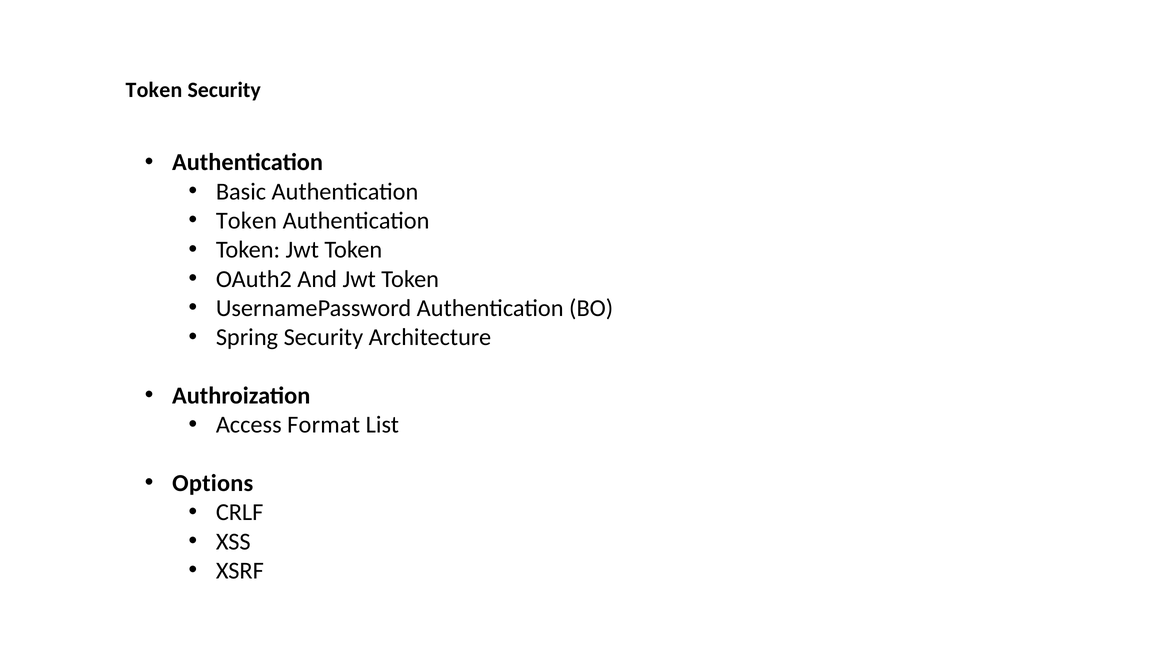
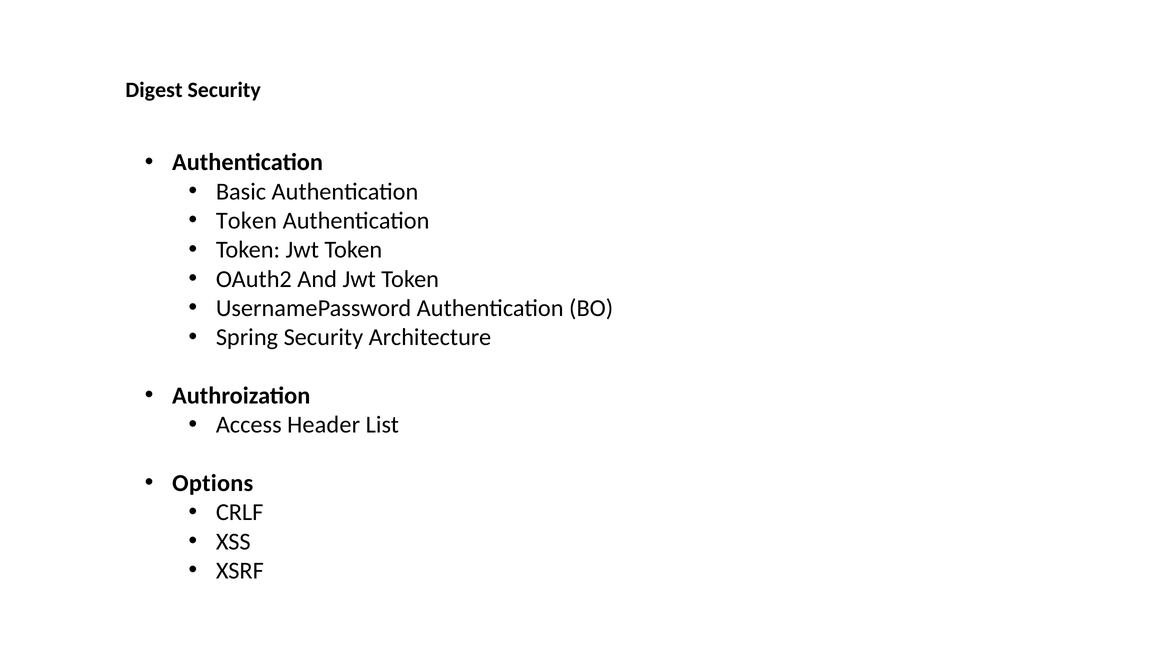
Token at (154, 90): Token -> Digest
Format: Format -> Header
